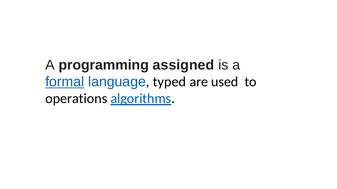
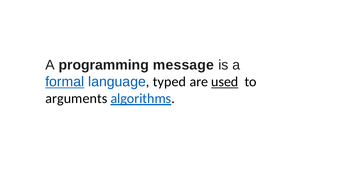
assigned: assigned -> message
used underline: none -> present
operations: operations -> arguments
